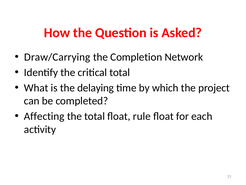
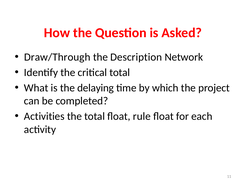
Draw/Carrying: Draw/Carrying -> Draw/Through
Completion: Completion -> Description
Affecting: Affecting -> Activities
